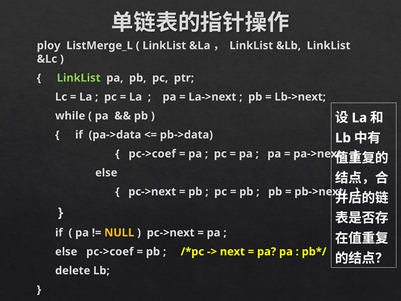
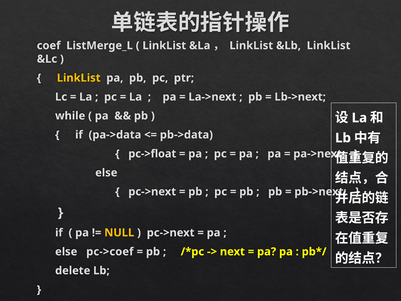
ploy: ploy -> coef
LinkList at (79, 78) colour: light green -> yellow
pc->coef at (152, 154): pc->coef -> pc->float
